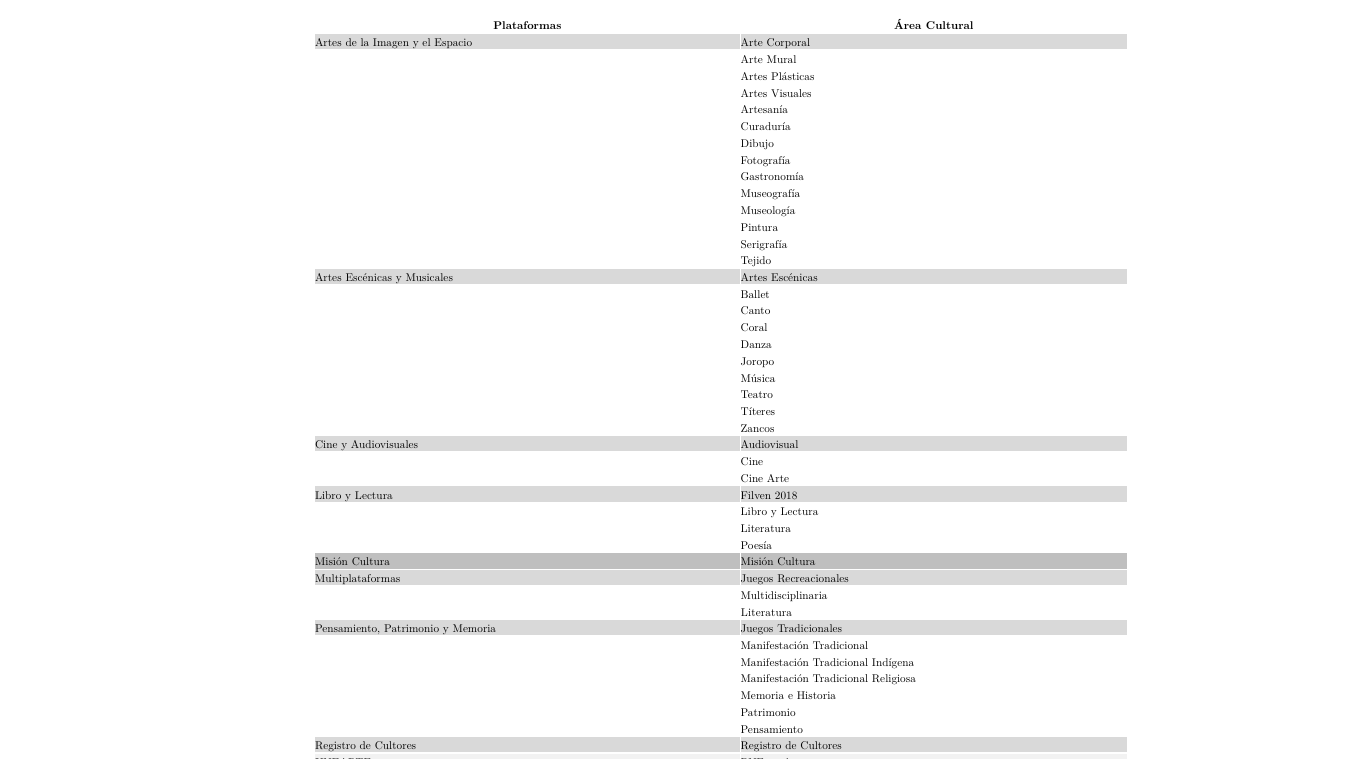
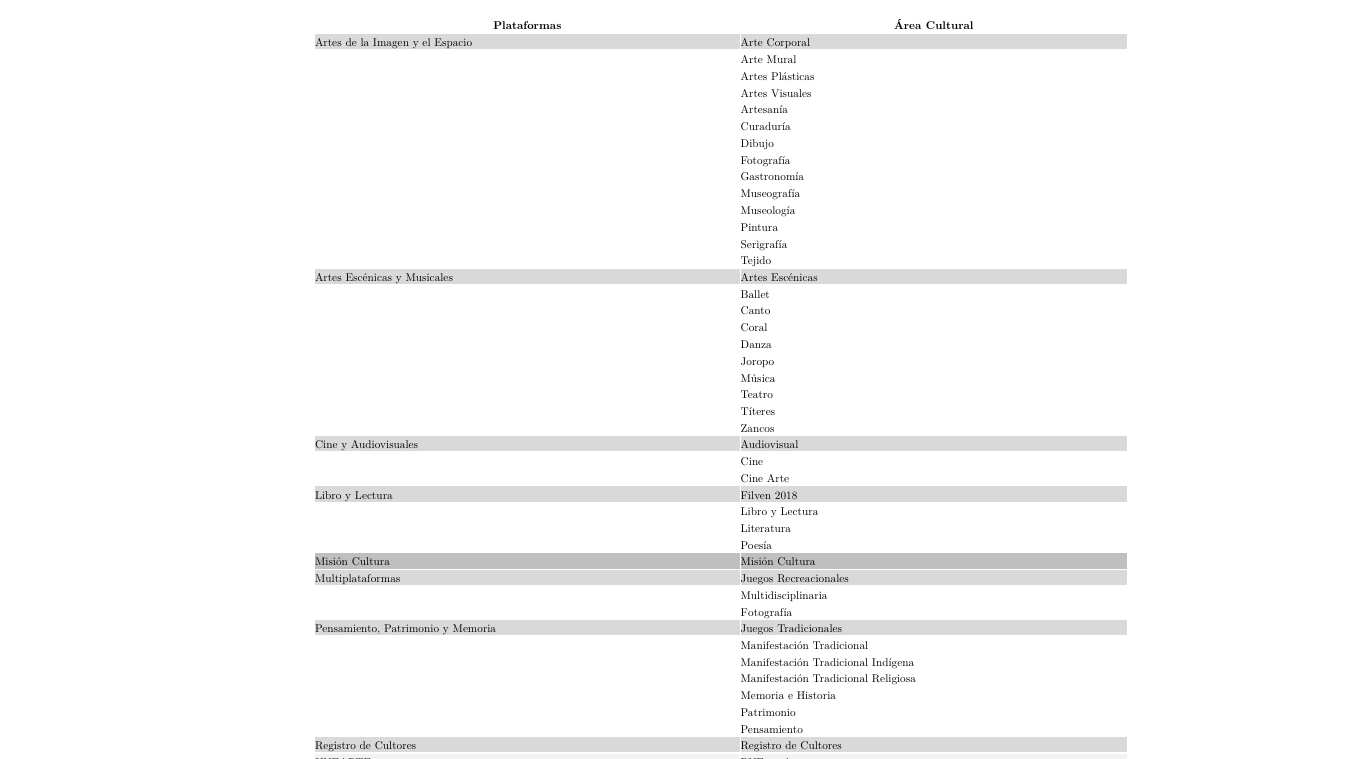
Literatura at (767, 612): Literatura -> Fotografía
